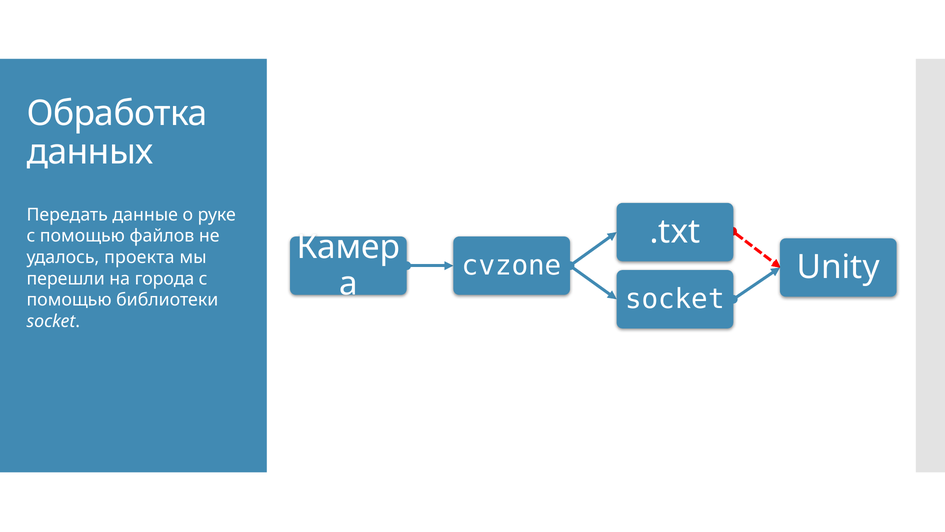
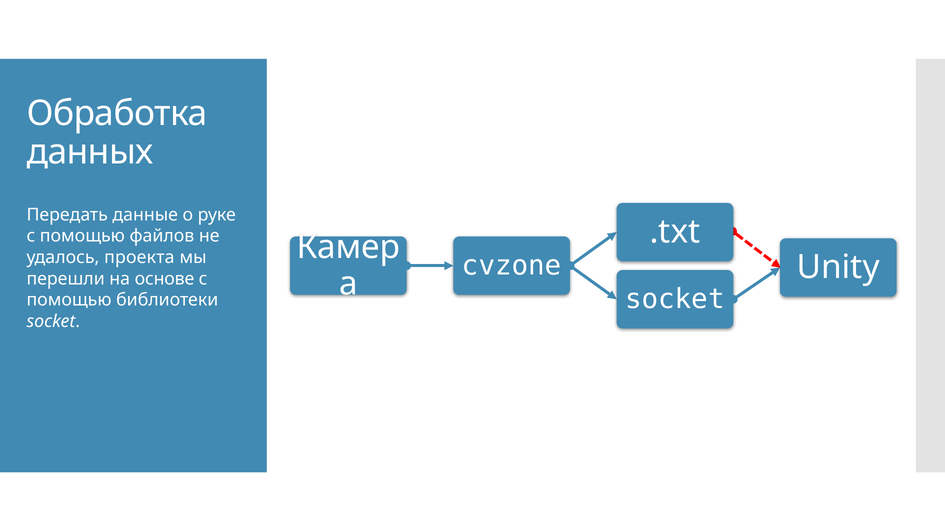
города: города -> основе
